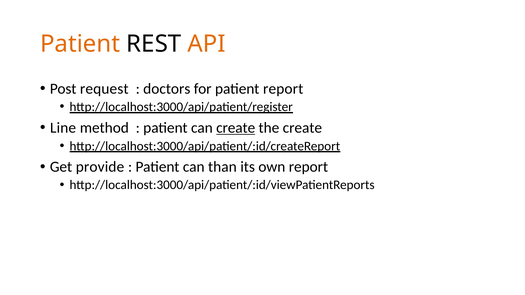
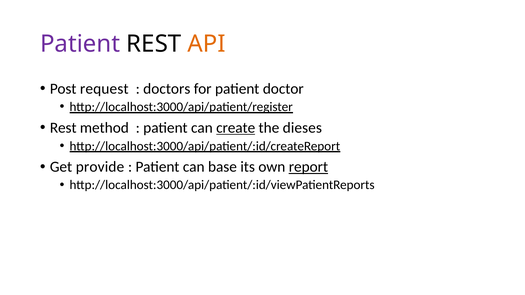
Patient at (80, 44) colour: orange -> purple
patient report: report -> doctor
Line at (63, 128): Line -> Rest
the create: create -> dieses
than: than -> base
report at (308, 167) underline: none -> present
